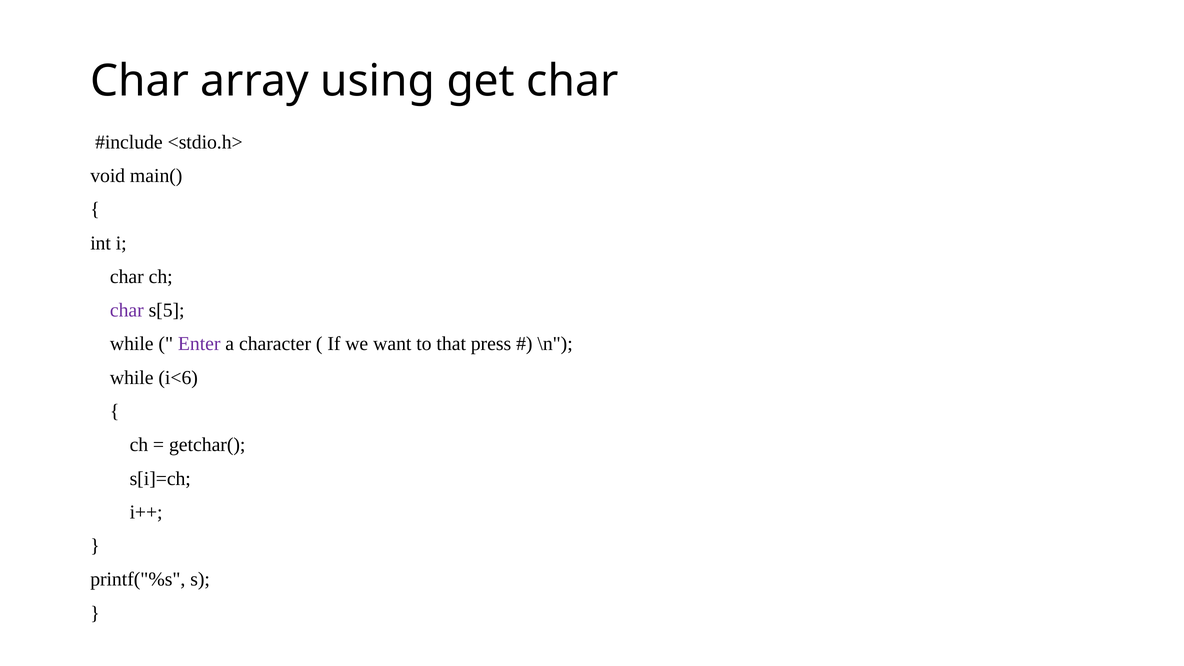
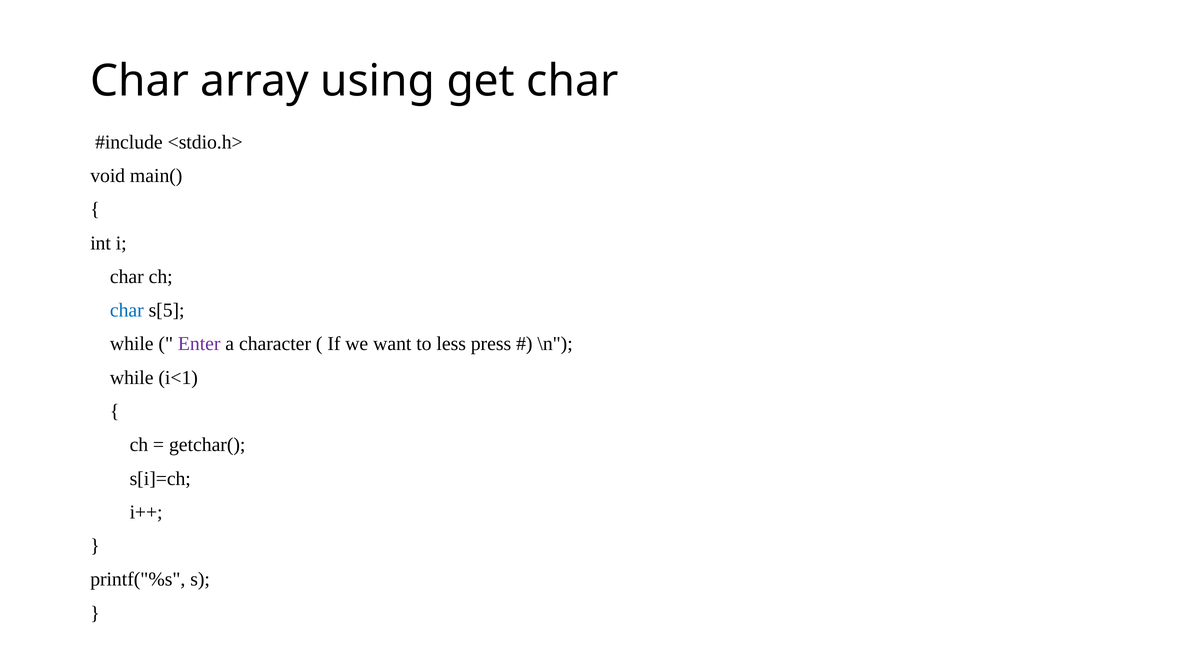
char at (127, 310) colour: purple -> blue
that: that -> less
i<6: i<6 -> i<1
